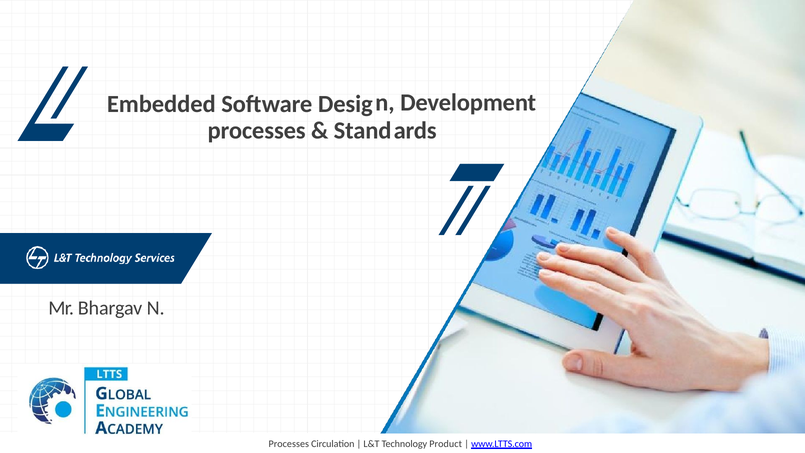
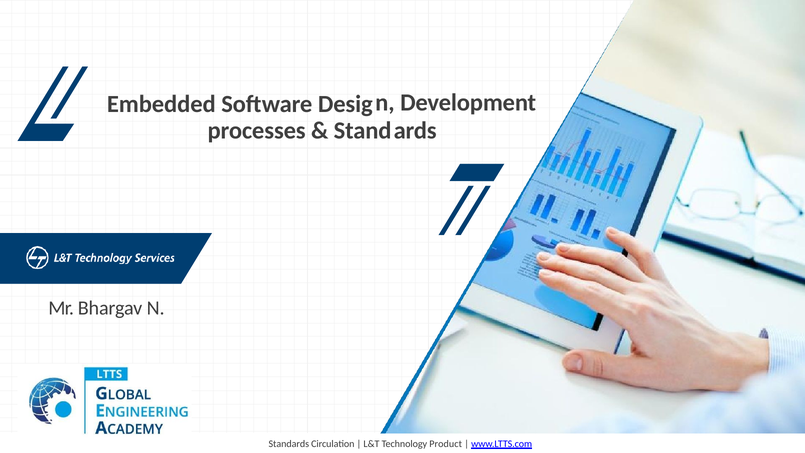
Processes at (289, 444): Processes -> Standards
